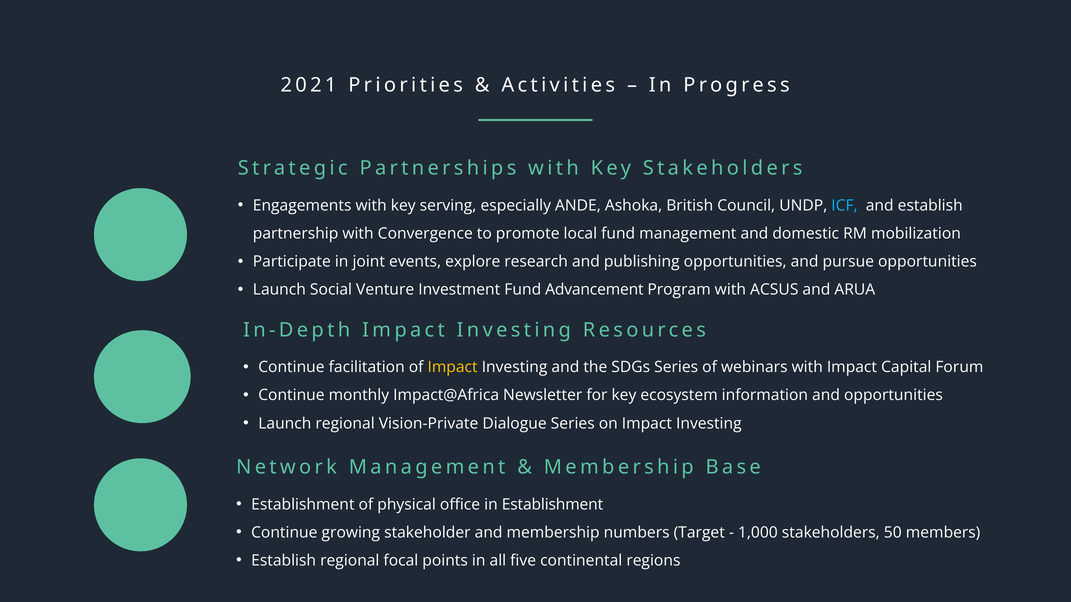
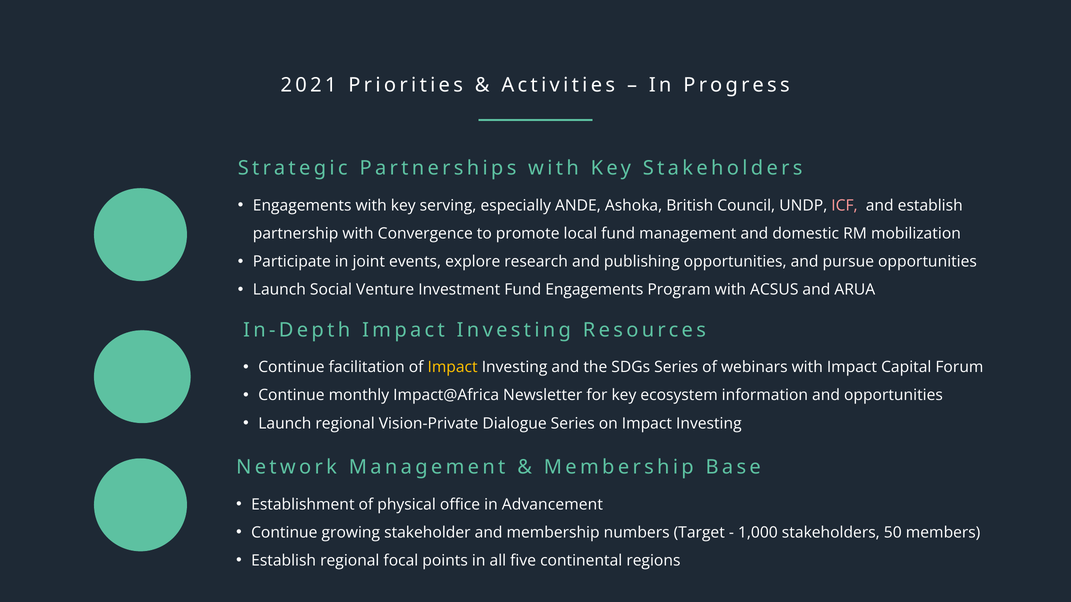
ICF colour: light blue -> pink
Fund Advancement: Advancement -> Engagements
in Establishment: Establishment -> Advancement
